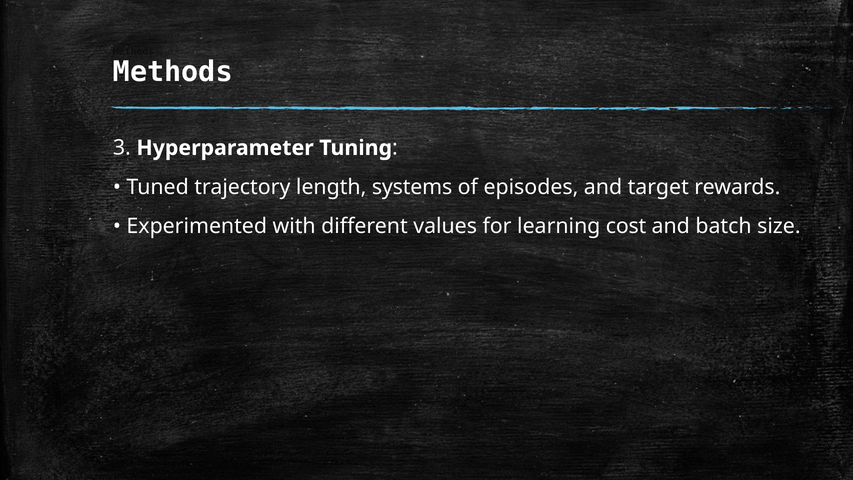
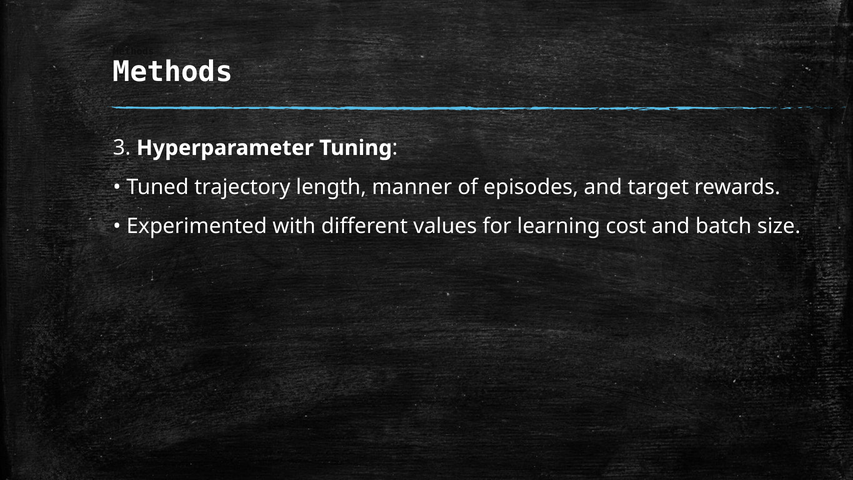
systems: systems -> manner
